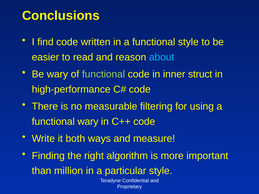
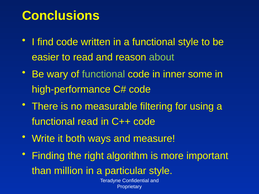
about colour: light blue -> light green
struct: struct -> some
functional wary: wary -> read
